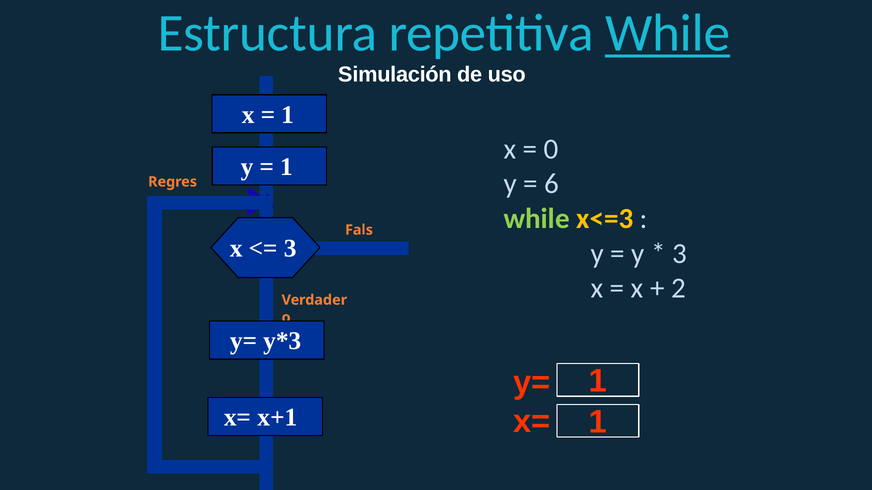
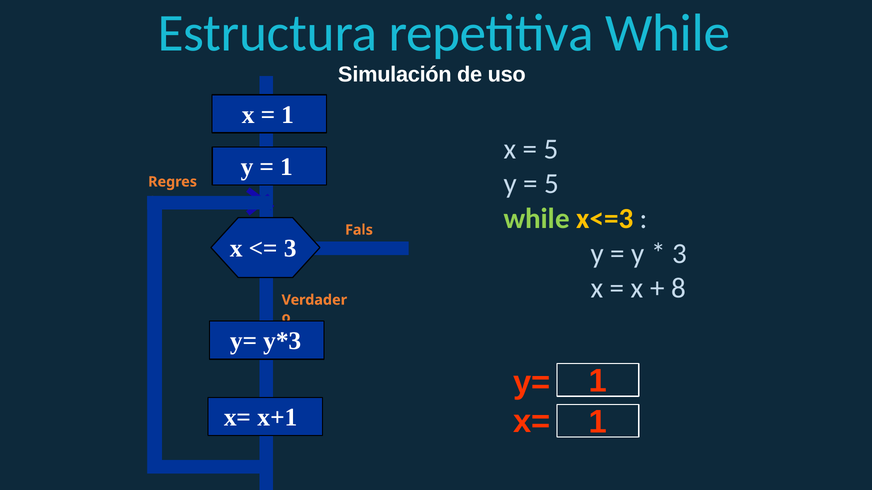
While at (668, 33) underline: present -> none
0 at (551, 149): 0 -> 5
6 at (552, 184): 6 -> 5
2: 2 -> 8
